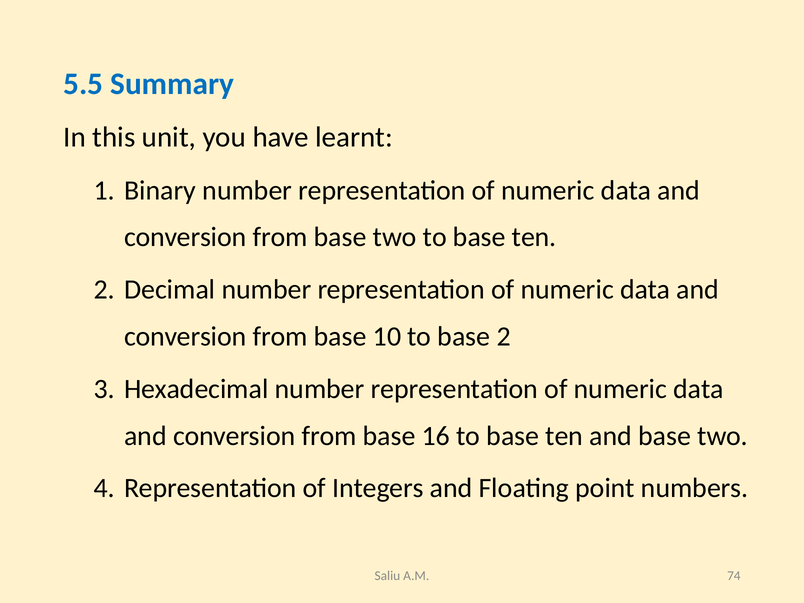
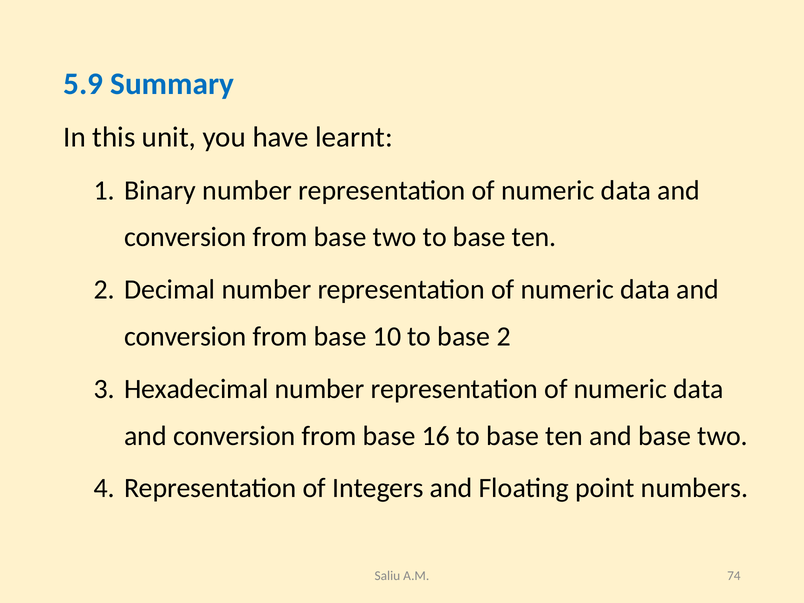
5.5: 5.5 -> 5.9
